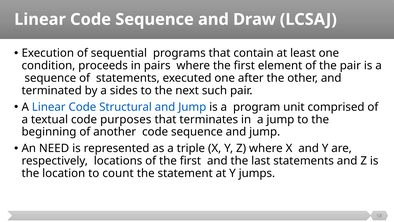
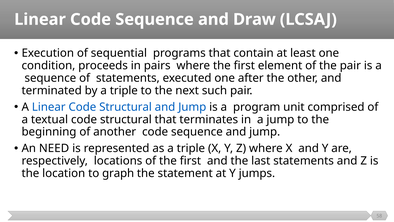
by a sides: sides -> triple
textual code purposes: purposes -> structural
count: count -> graph
